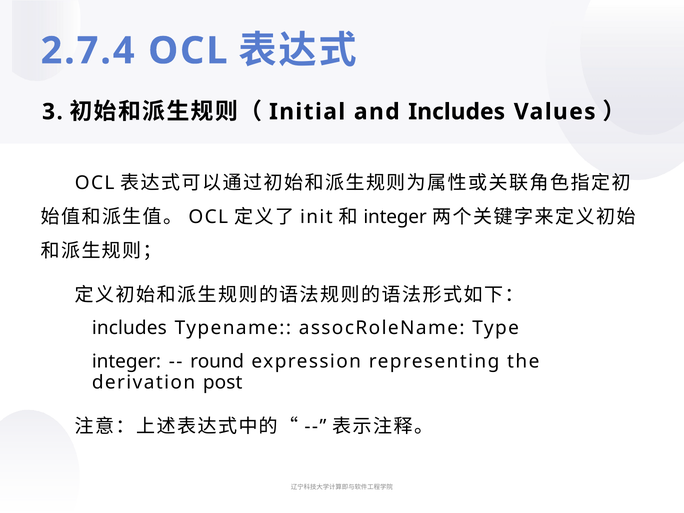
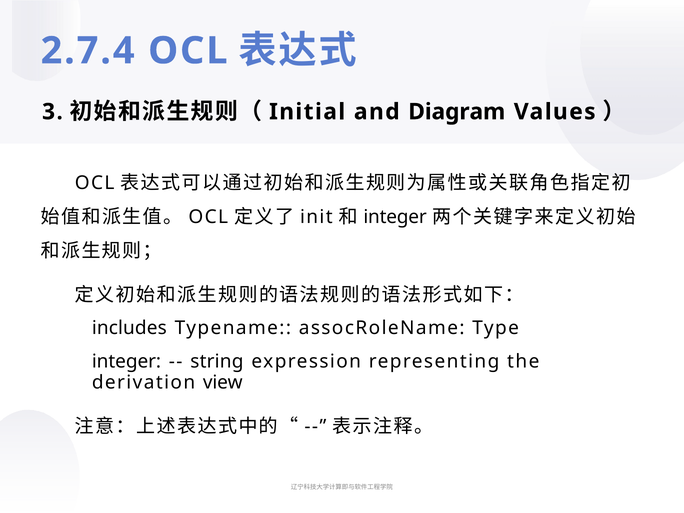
and Includes: Includes -> Diagram
round: round -> string
post: post -> view
